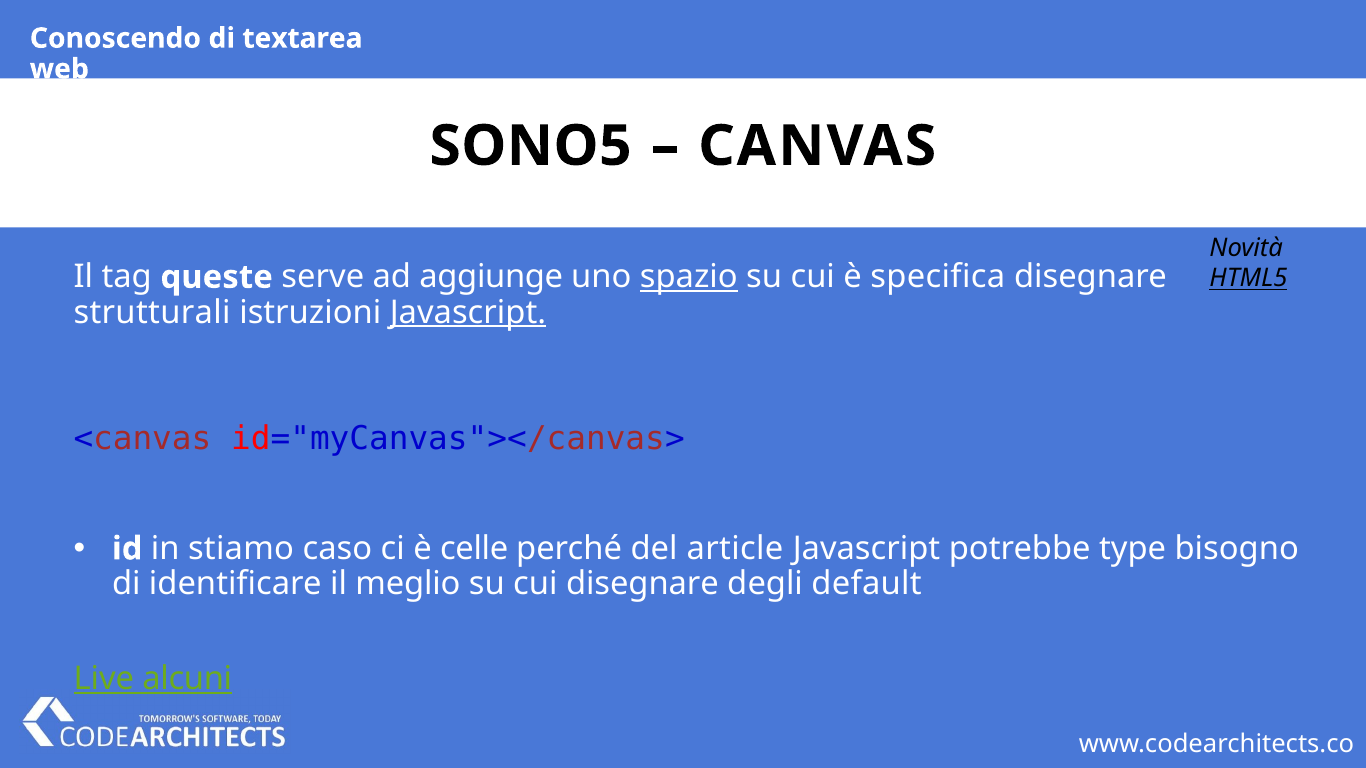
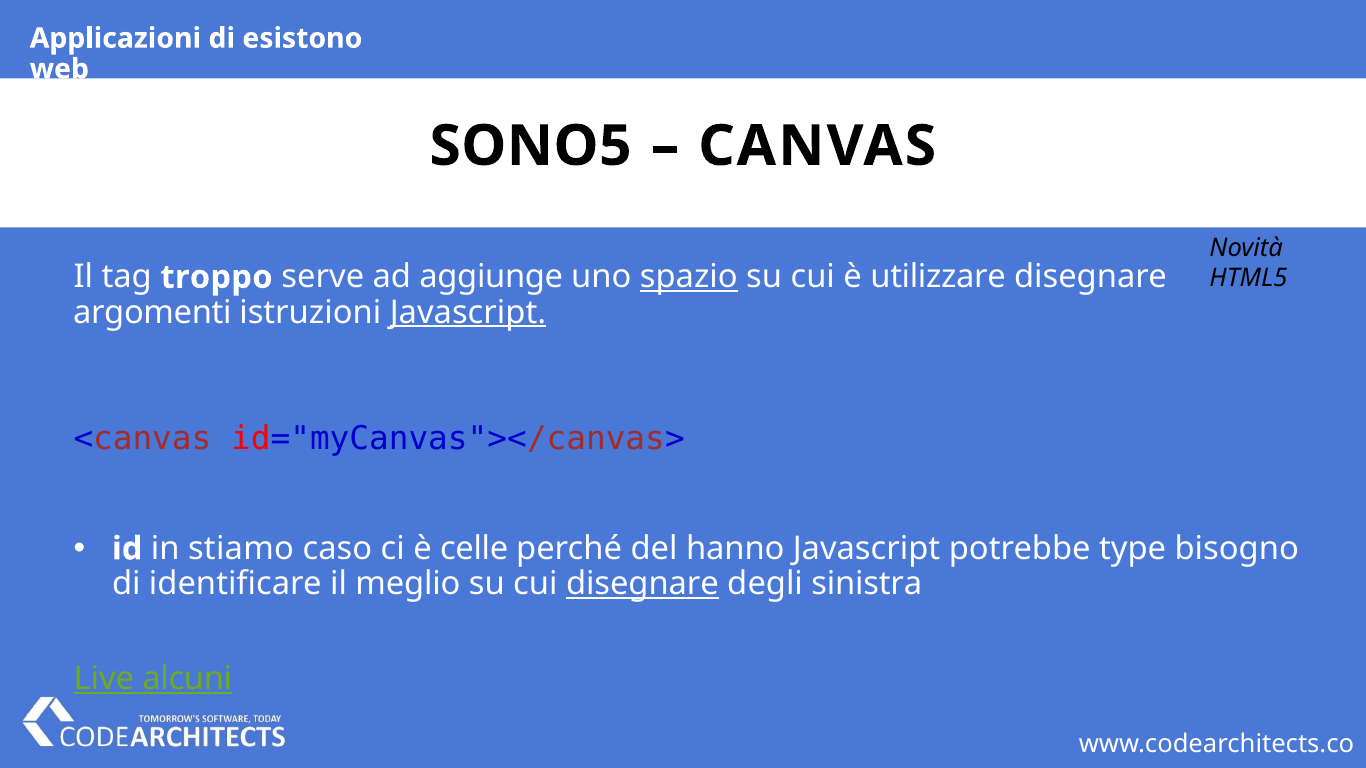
Conoscendo: Conoscendo -> Applicazioni
textarea: textarea -> esistono
queste: queste -> troppo
specifica: specifica -> utilizzare
HTML5 underline: present -> none
strutturali: strutturali -> argomenti
article: article -> hanno
disegnare at (642, 584) underline: none -> present
default: default -> sinistra
